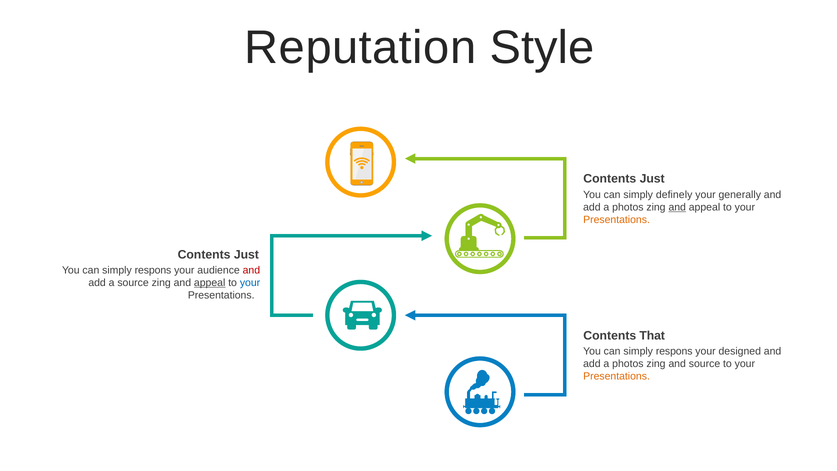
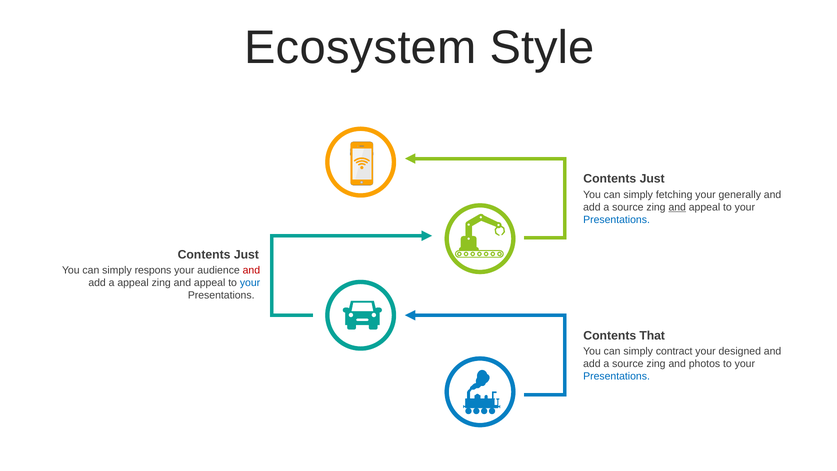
Reputation: Reputation -> Ecosystem
definely: definely -> fetching
photos at (628, 207): photos -> source
Presentations at (617, 220) colour: orange -> blue
a source: source -> appeal
appeal at (210, 283) underline: present -> none
respons at (674, 351): respons -> contract
photos at (628, 364): photos -> source
and source: source -> photos
Presentations at (617, 376) colour: orange -> blue
